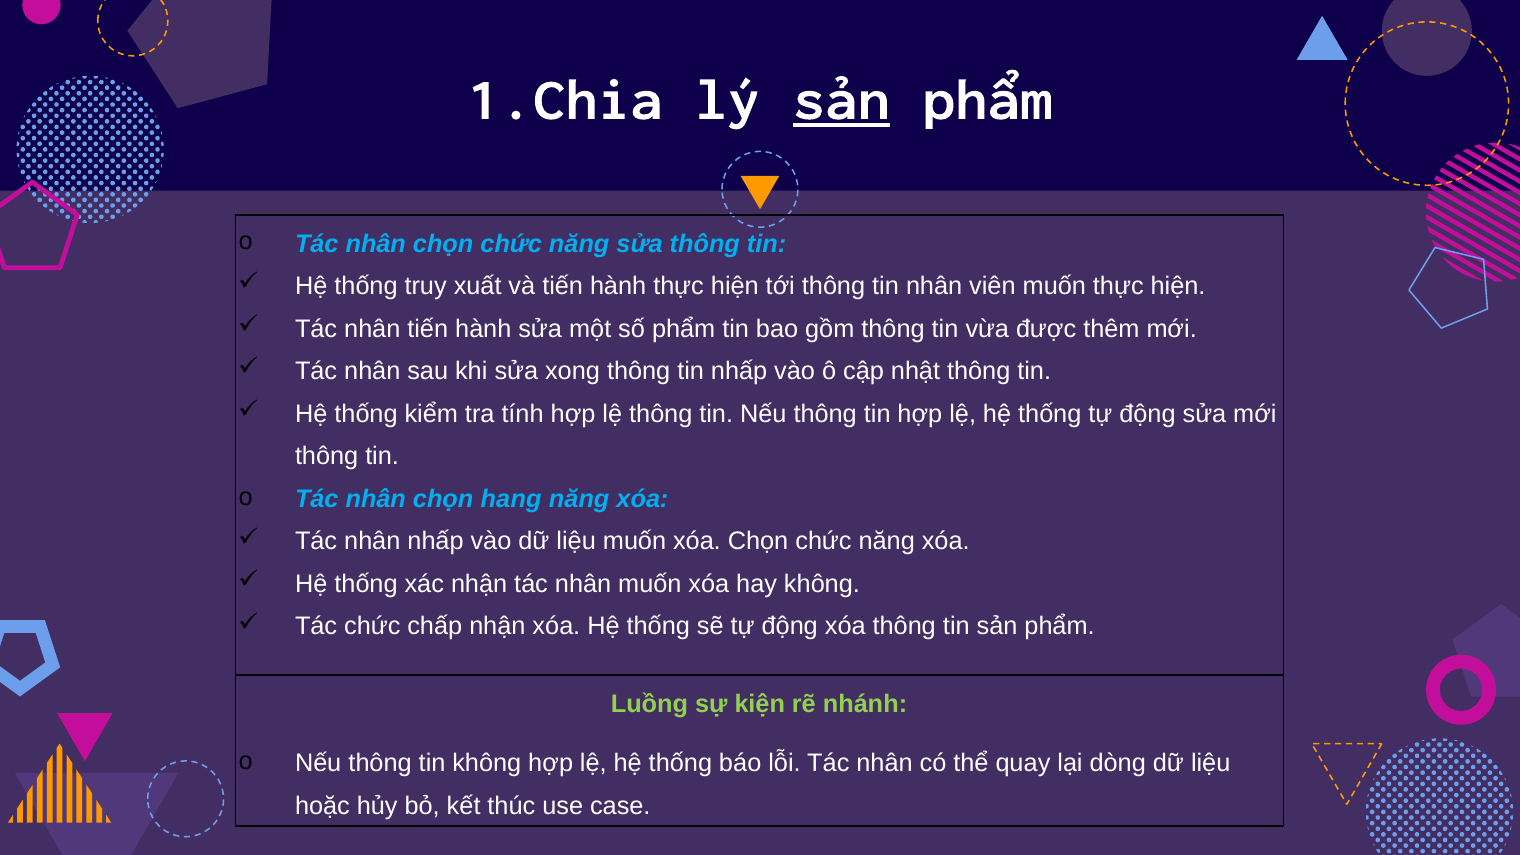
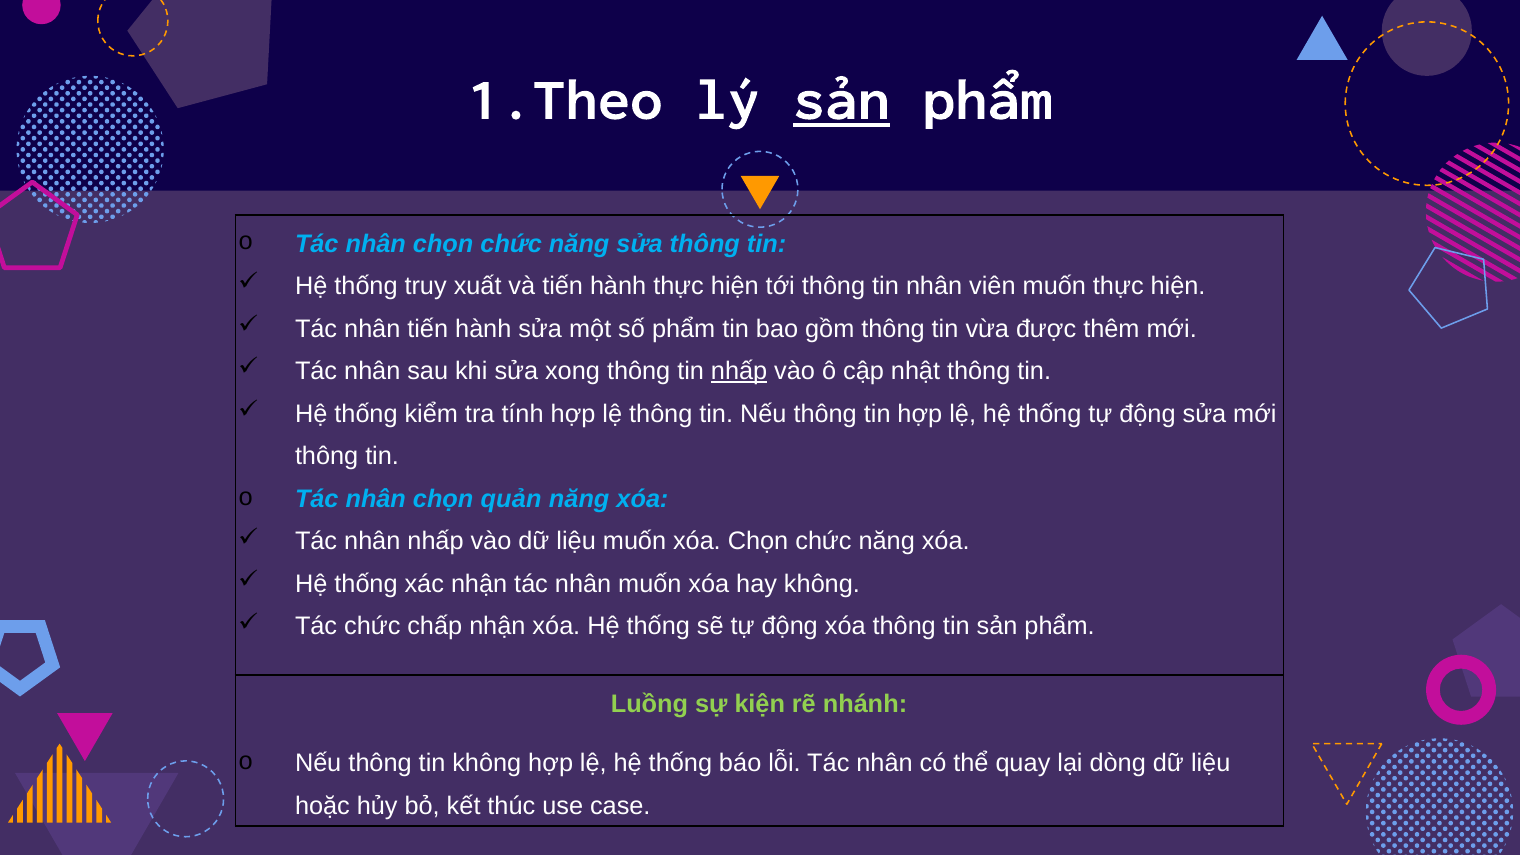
1.Chia: 1.Chia -> 1.Theo
nhấp at (739, 371) underline: none -> present
hang: hang -> quản
